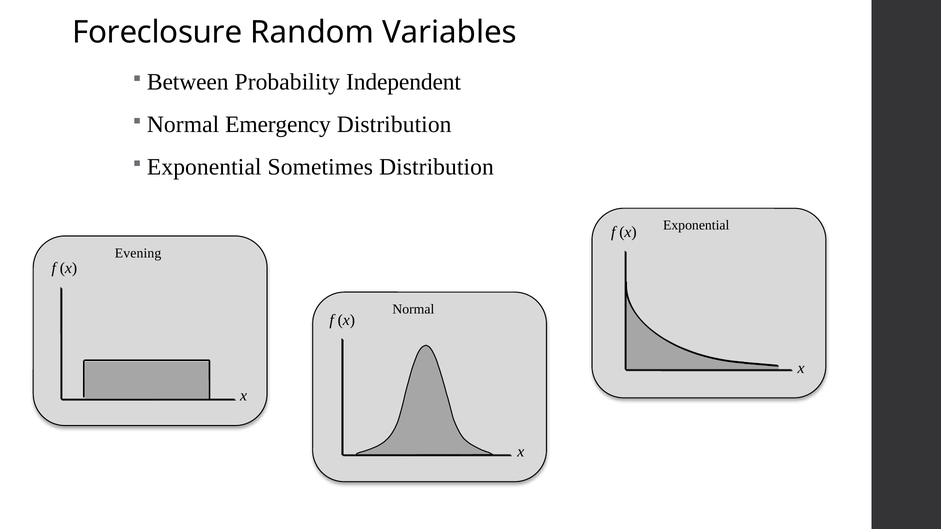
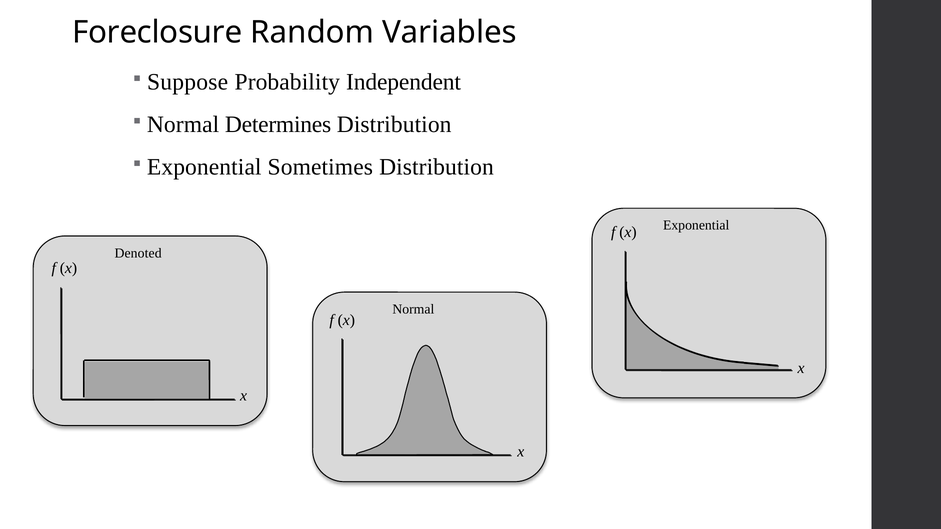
Between: Between -> Suppose
Emergency: Emergency -> Determines
Evening: Evening -> Denoted
